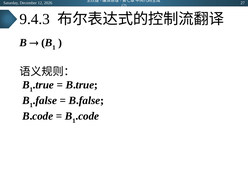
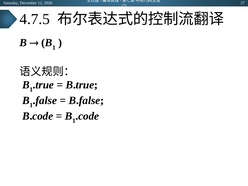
9.4.3: 9.4.3 -> 4.7.5
